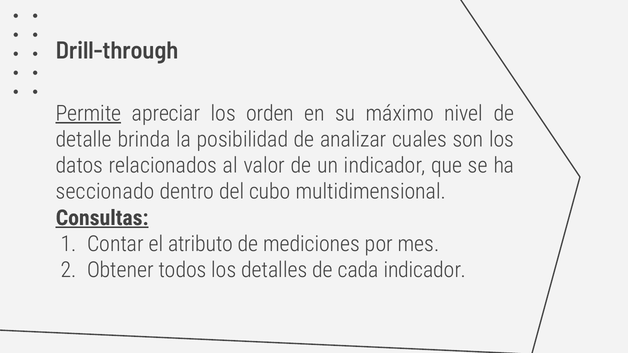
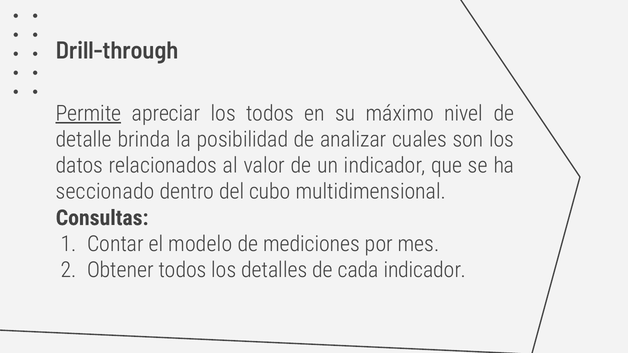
los orden: orden -> todos
Consultas underline: present -> none
atributo: atributo -> modelo
